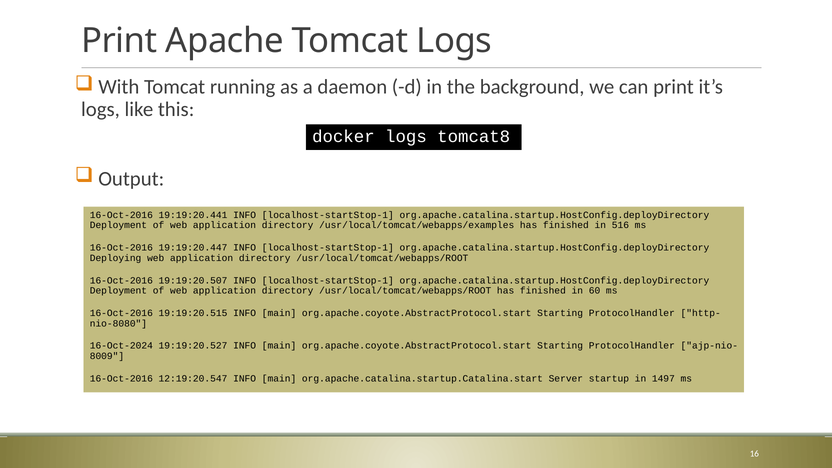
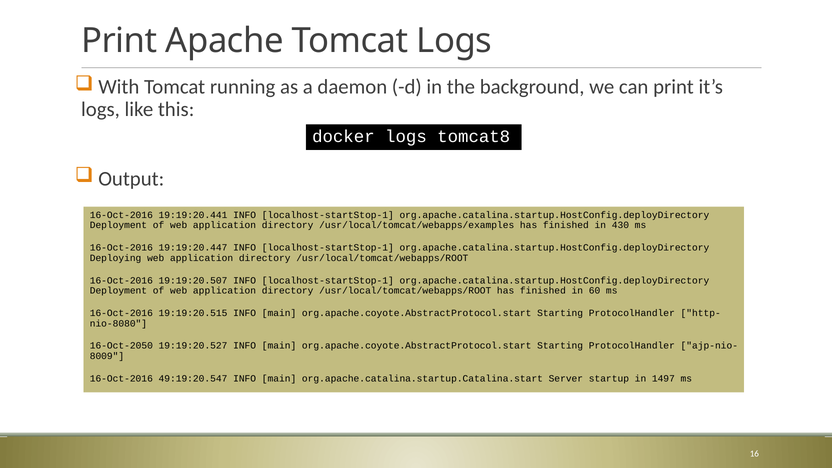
516: 516 -> 430
16-Oct-2024: 16-Oct-2024 -> 16-Oct-2050
12:19:20.547: 12:19:20.547 -> 49:19:20.547
